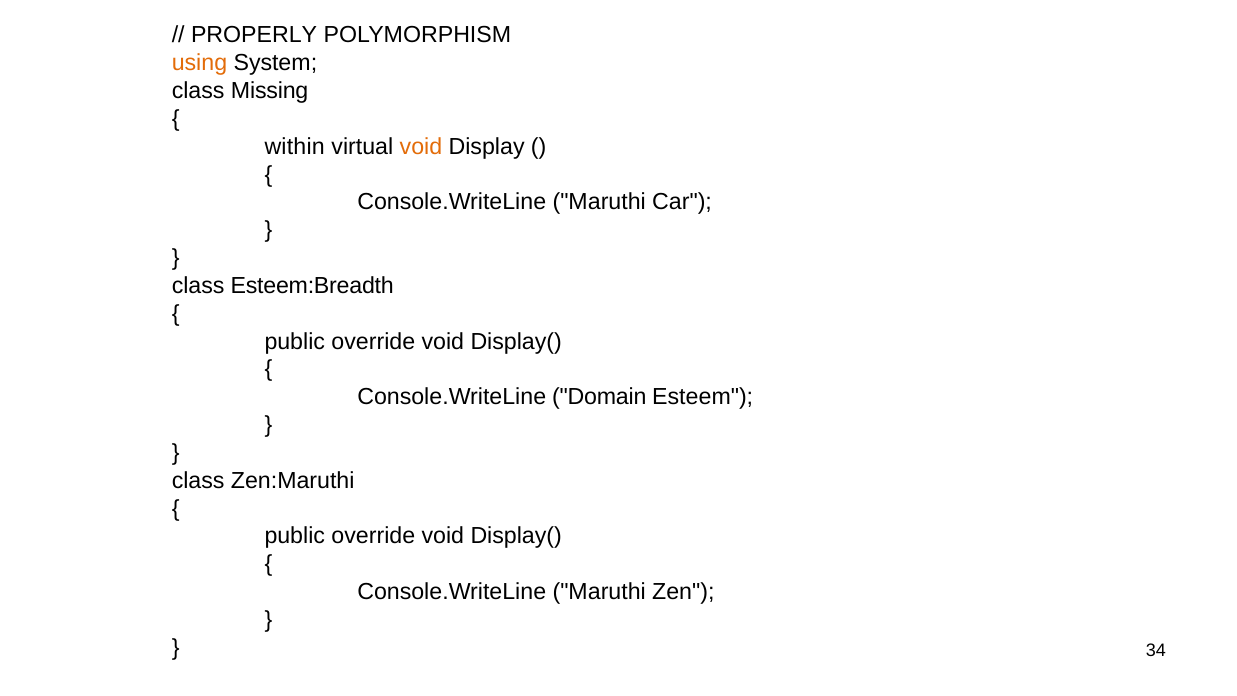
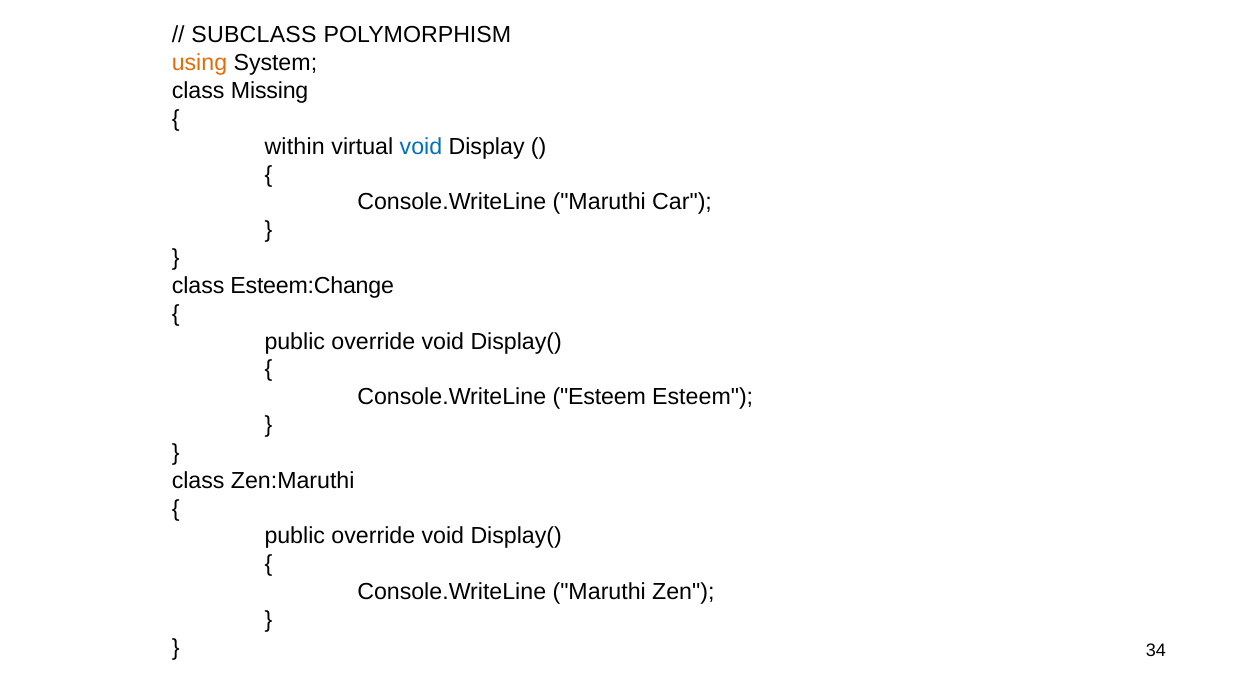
PROPERLY: PROPERLY -> SUBCLASS
void at (421, 147) colour: orange -> blue
Esteem:Breadth: Esteem:Breadth -> Esteem:Change
Console.WriteLine Domain: Domain -> Esteem
